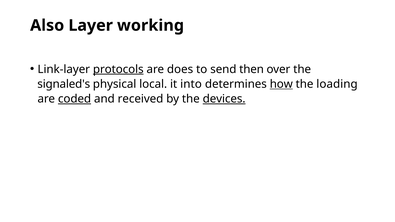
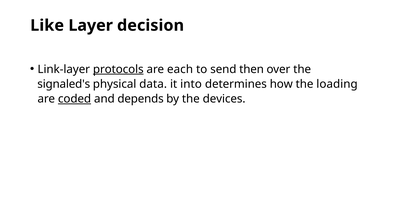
Also: Also -> Like
working: working -> decision
does: does -> each
local: local -> data
how underline: present -> none
received: received -> depends
devices underline: present -> none
